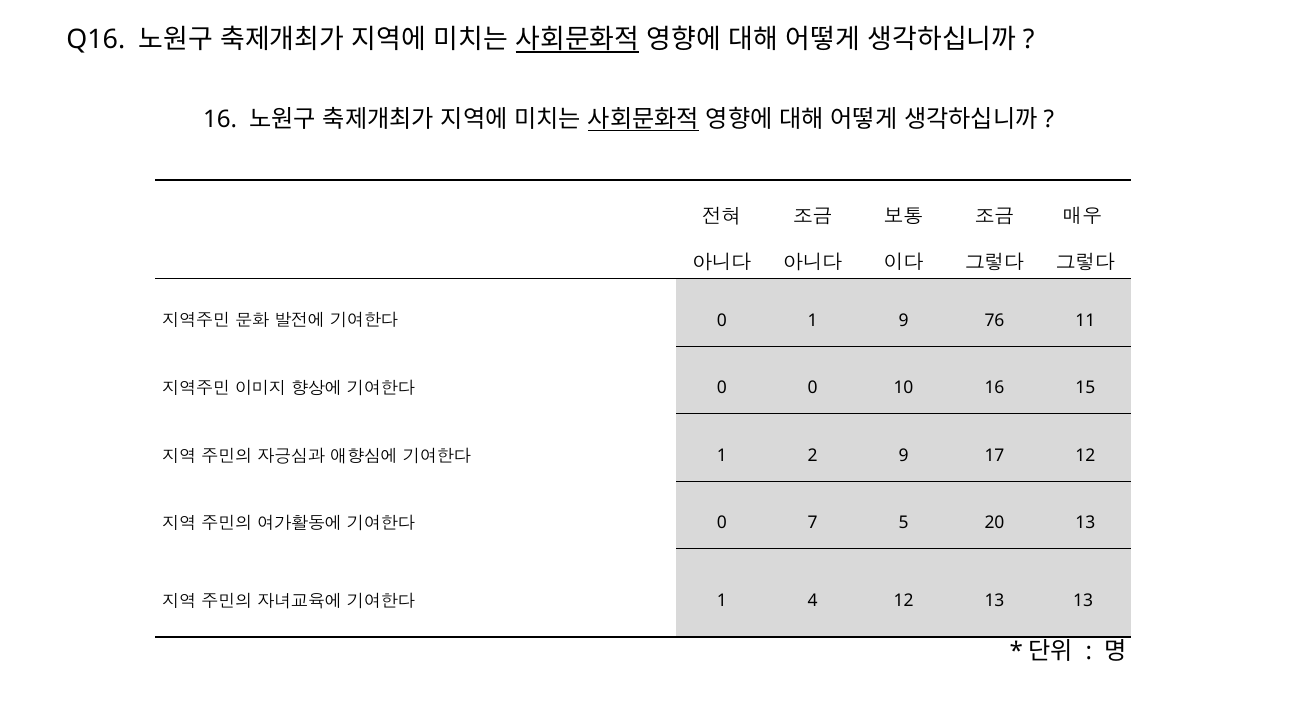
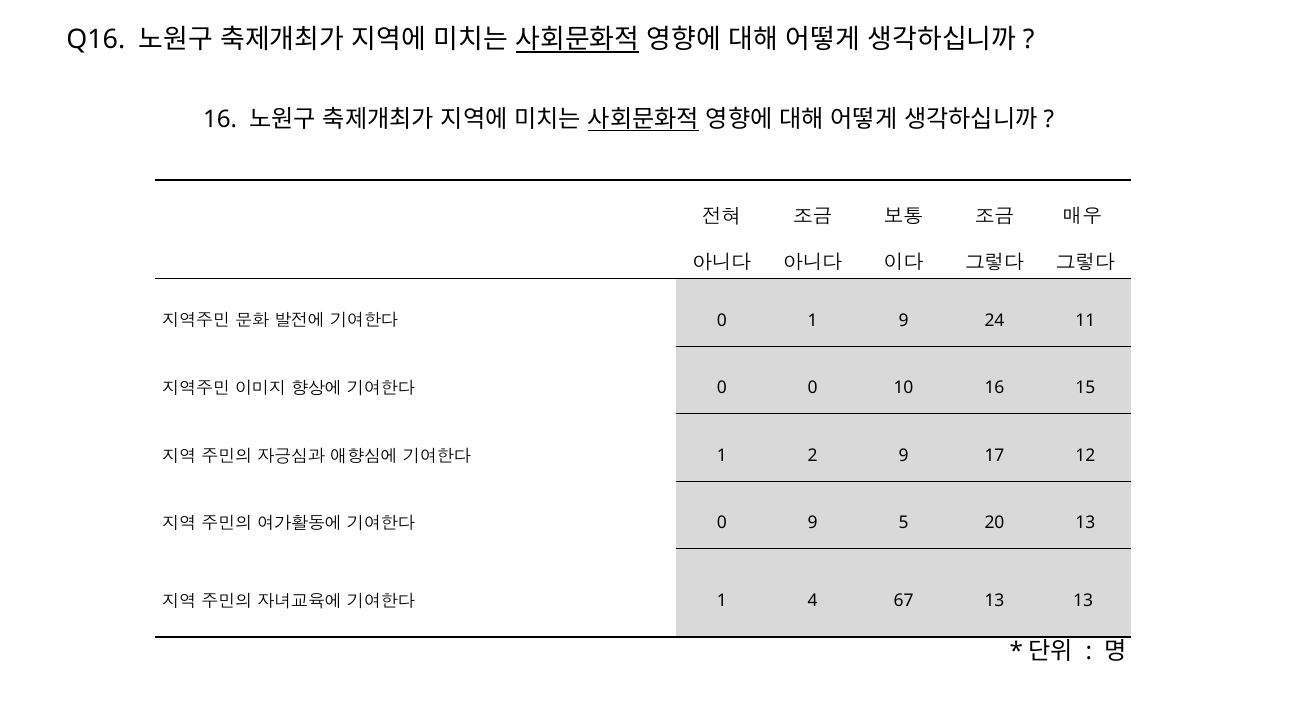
76: 76 -> 24
0 7: 7 -> 9
4 12: 12 -> 67
